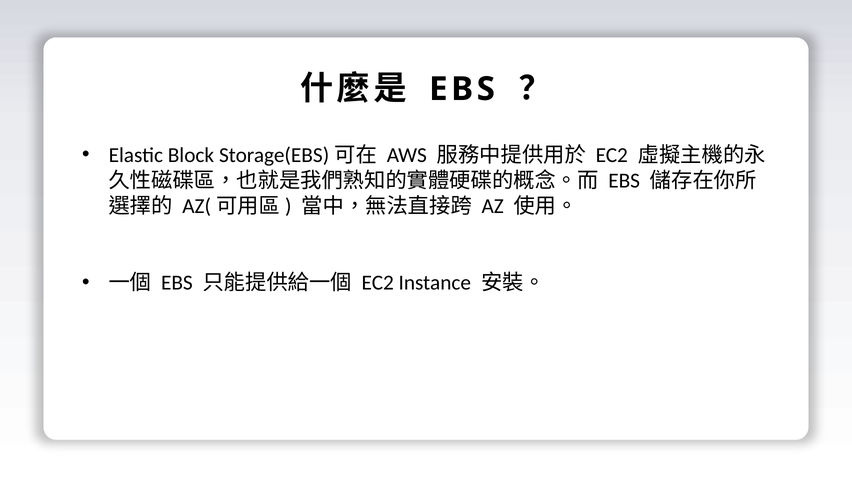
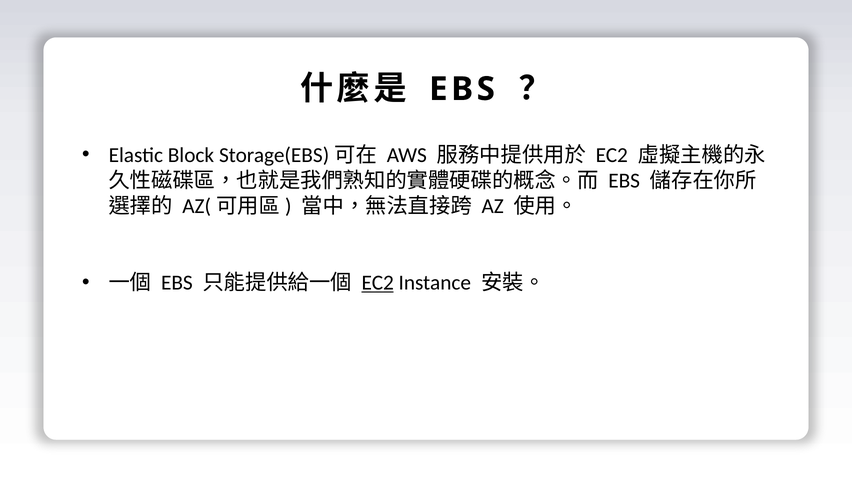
EC2 at (378, 283) underline: none -> present
